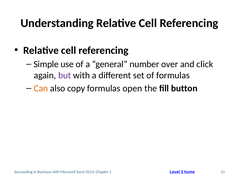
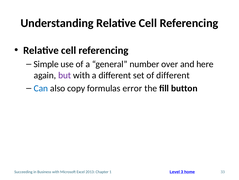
click: click -> here
of formulas: formulas -> different
Can colour: orange -> blue
open: open -> error
